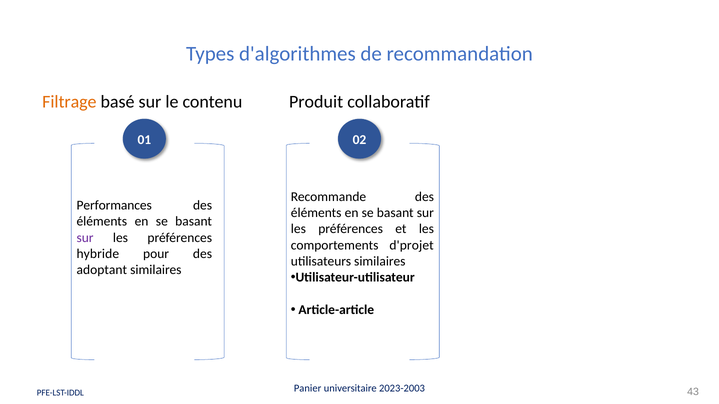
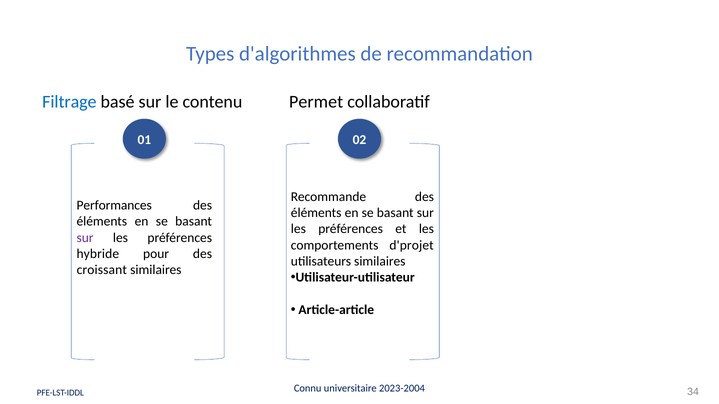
Filtrage colour: orange -> blue
Produit: Produit -> Permet
adoptant: adoptant -> croissant
Panier: Panier -> Connu
2023-2003: 2023-2003 -> 2023-2004
43: 43 -> 34
